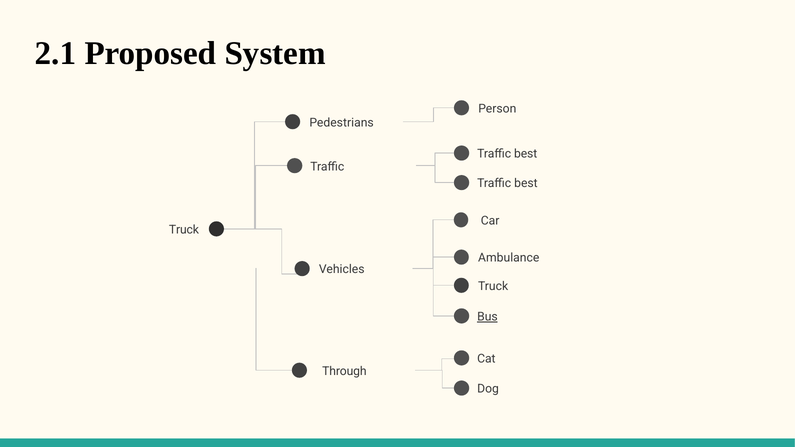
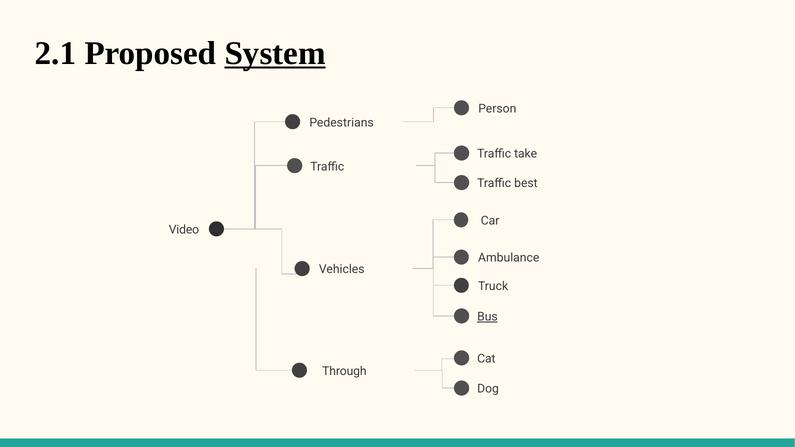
System underline: none -> present
best at (526, 154): best -> take
Truck at (184, 230): Truck -> Video
